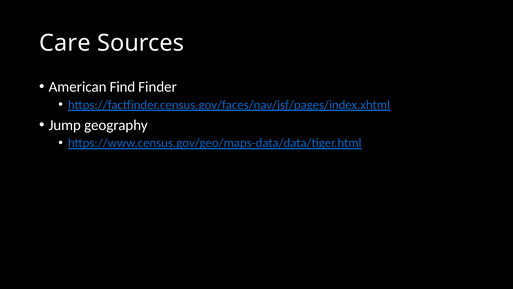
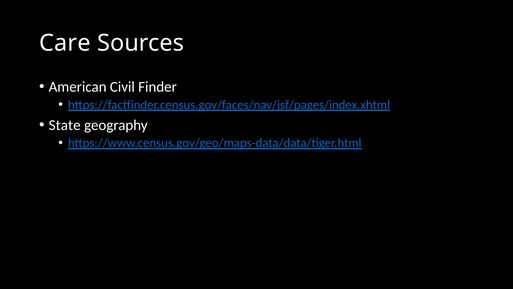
Find: Find -> Civil
Jump: Jump -> State
